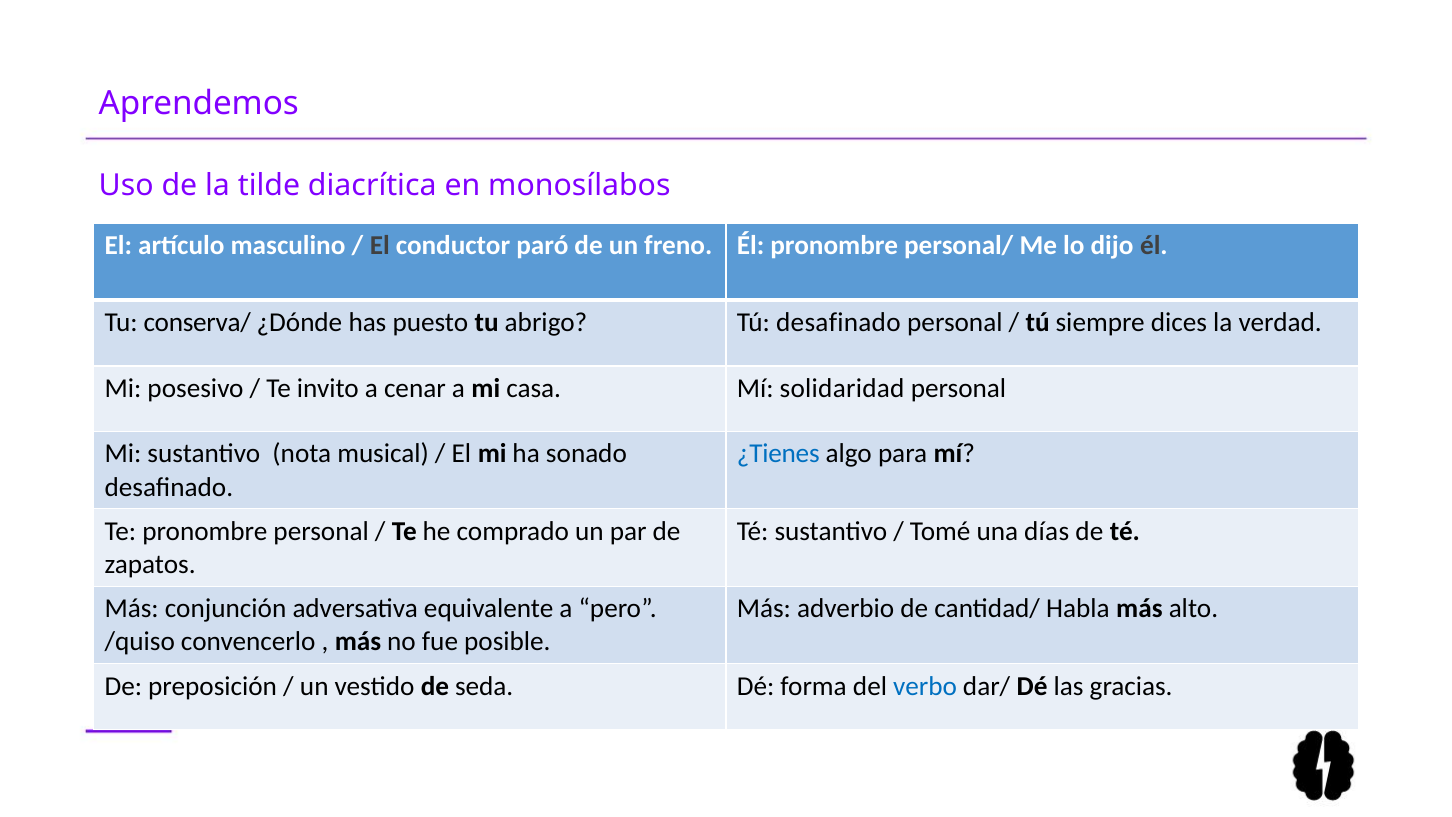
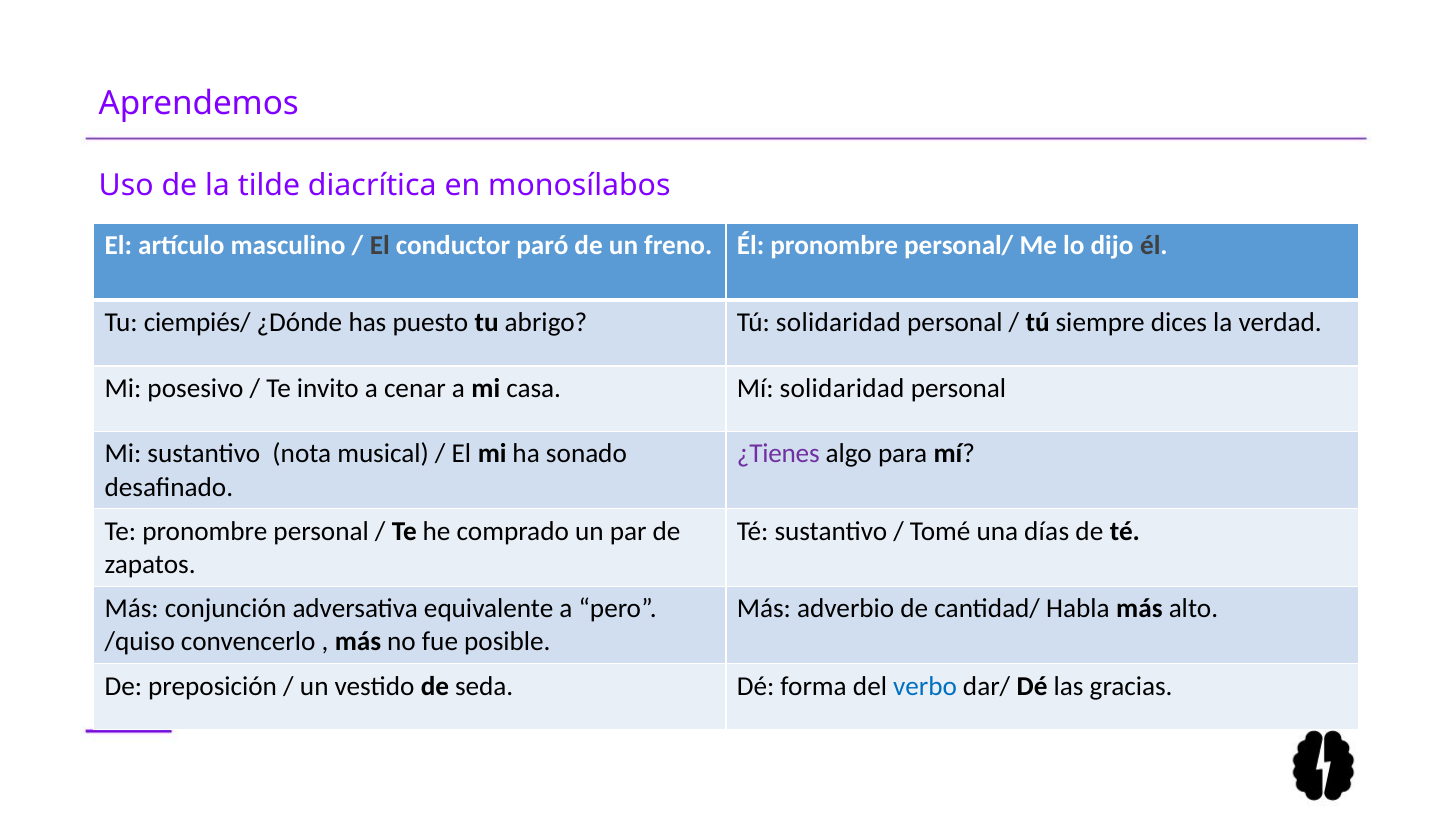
conserva/: conserva/ -> ciempiés/
Tú desafinado: desafinado -> solidaridad
¿Tienes colour: blue -> purple
